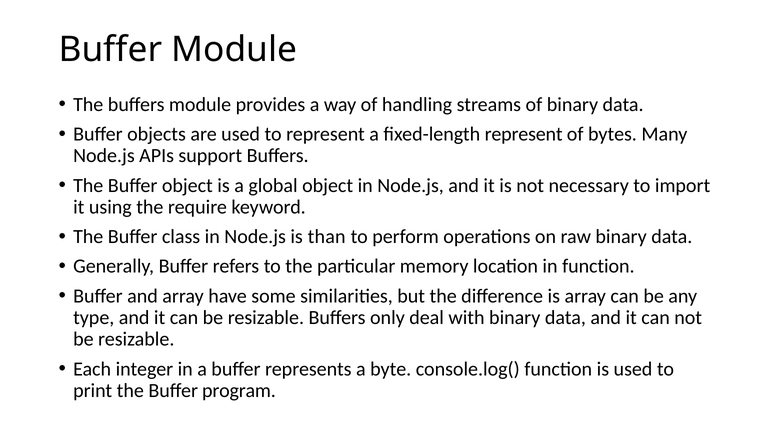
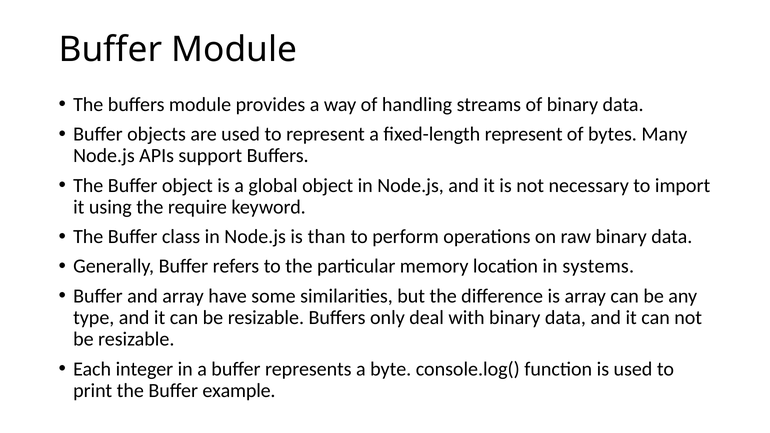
in function: function -> systems
program: program -> example
